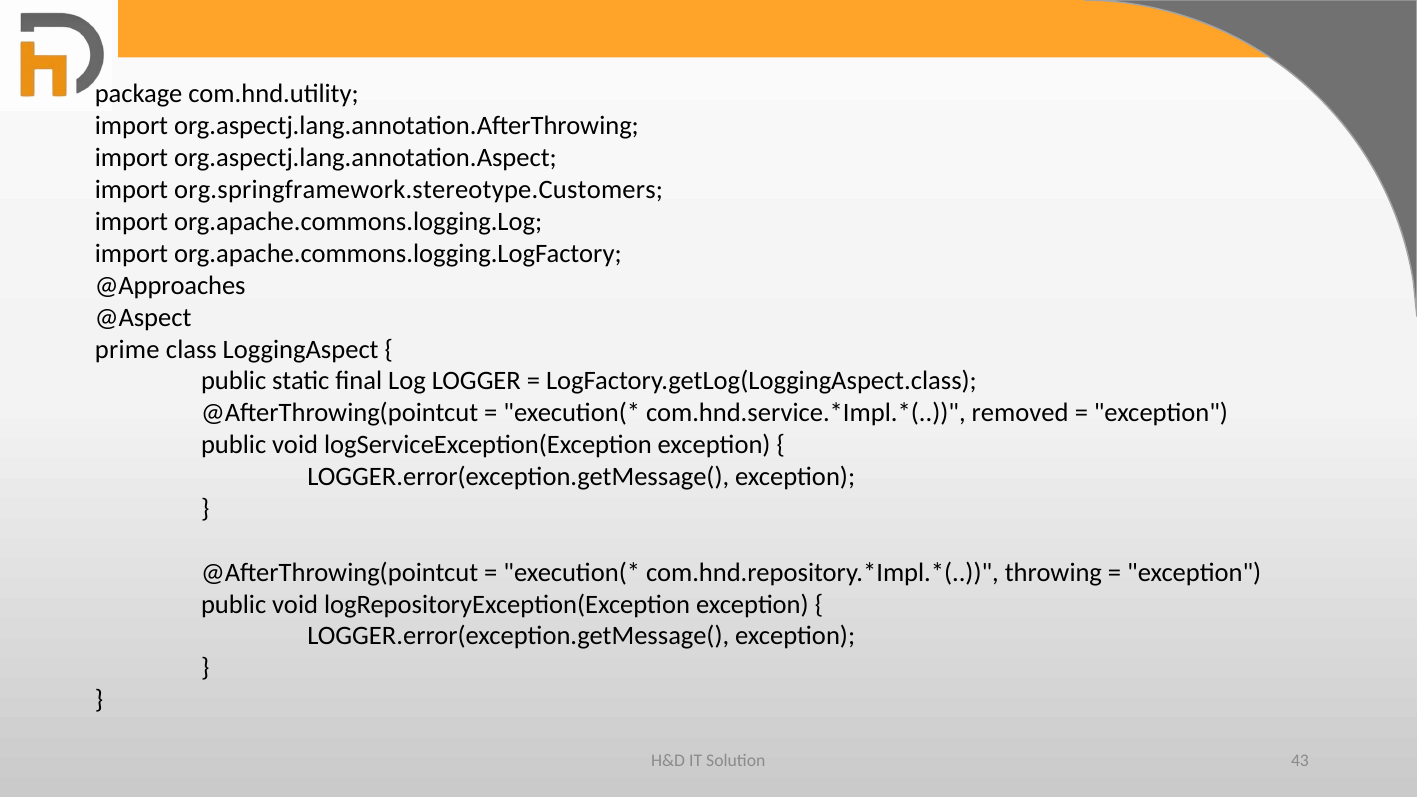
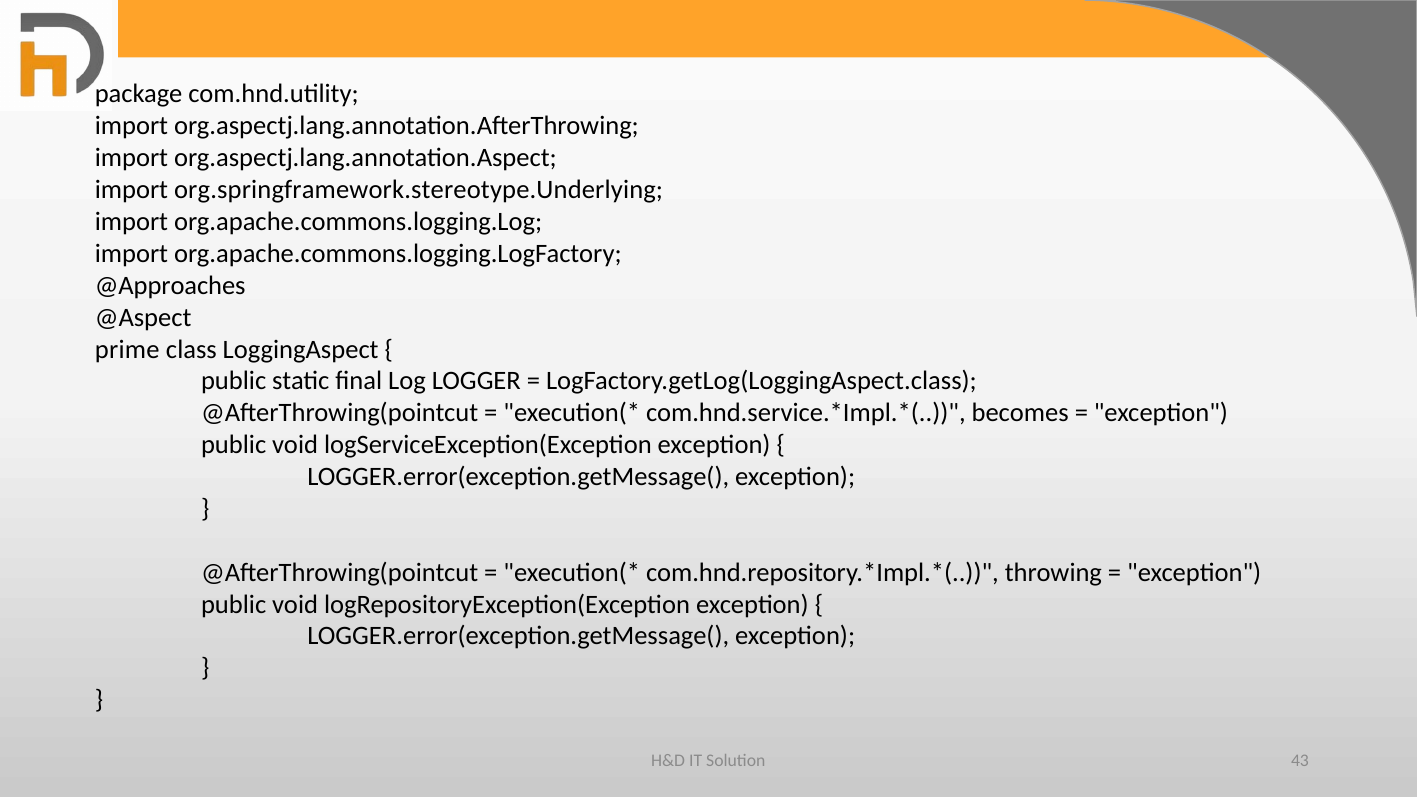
org.springframework.stereotype.Customers: org.springframework.stereotype.Customers -> org.springframework.stereotype.Underlying
removed: removed -> becomes
